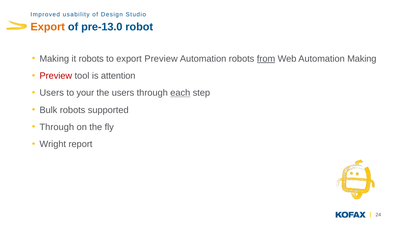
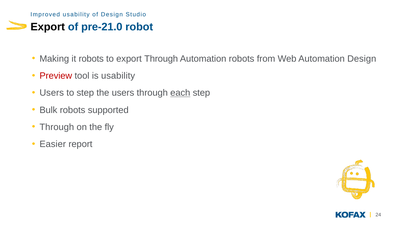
Export at (48, 27) colour: orange -> black
pre-13.0: pre-13.0 -> pre-21.0
export Preview: Preview -> Through
from underline: present -> none
Automation Making: Making -> Design
is attention: attention -> usability
to your: your -> step
Wright: Wright -> Easier
